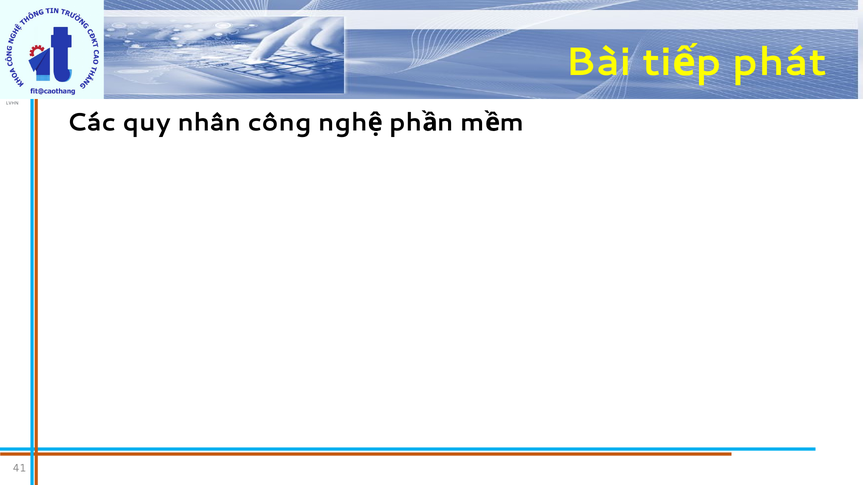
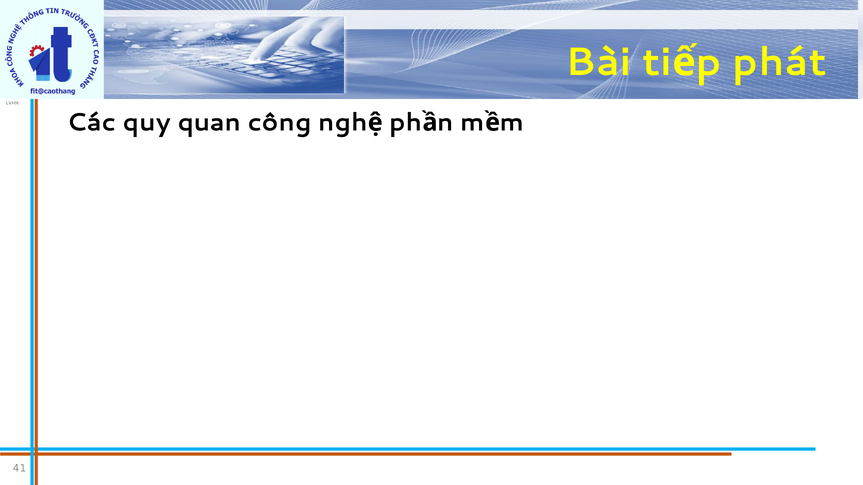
nhân: nhân -> quan
